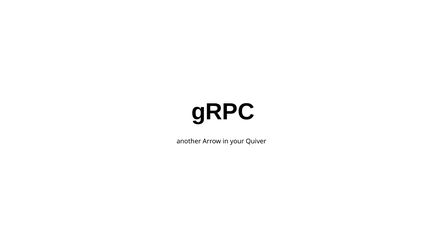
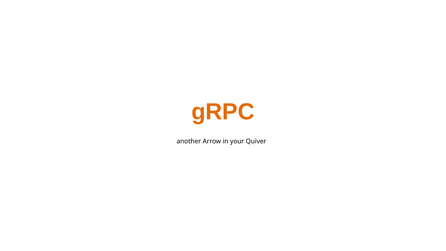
gRPC colour: black -> orange
